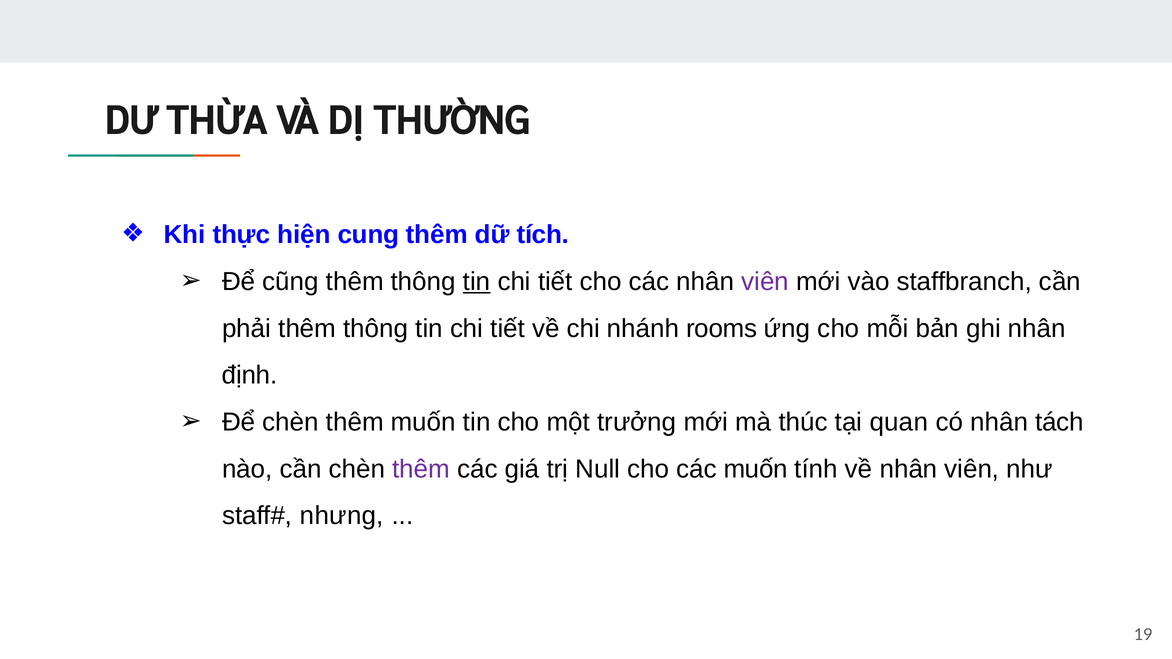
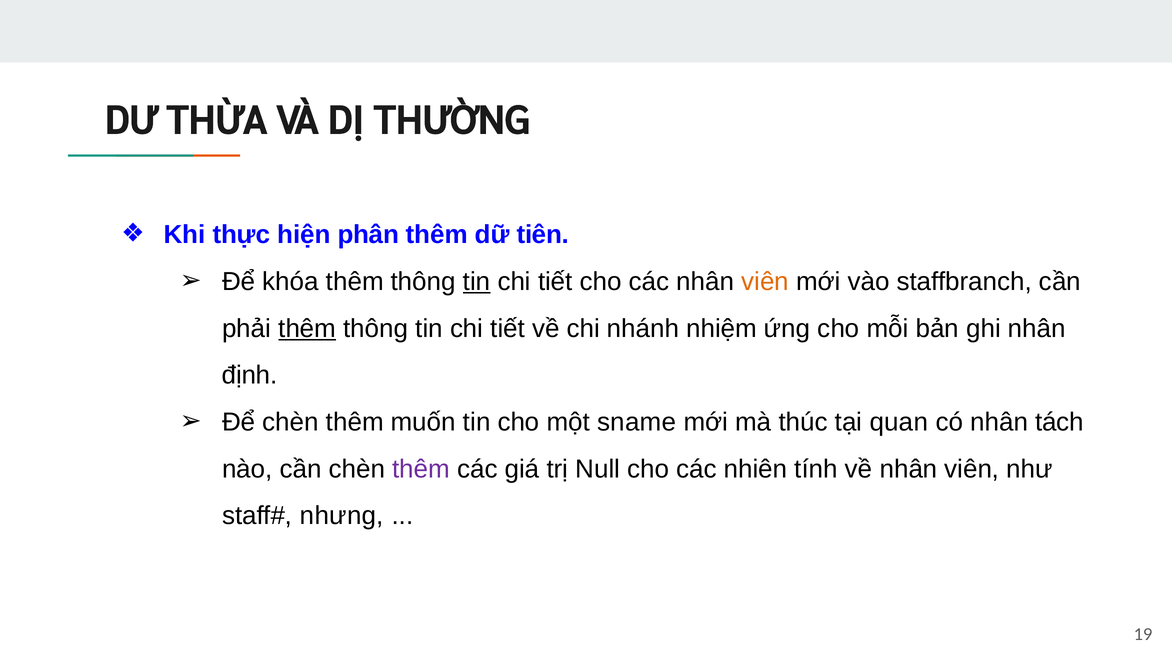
cung: cung -> phân
tích: tích -> tiên
cũng: cũng -> khóa
viên at (765, 282) colour: purple -> orange
thêm at (307, 329) underline: none -> present
rooms: rooms -> nhiệm
trưởng: trưởng -> sname
các muốn: muốn -> nhiên
